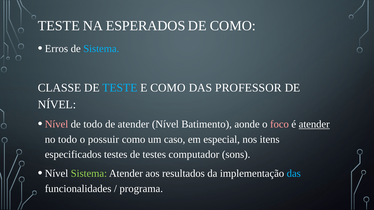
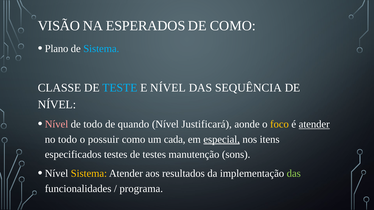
TESTE at (59, 26): TESTE -> VISÃO
Erros: Erros -> Plano
E COMO: COMO -> NÍVEL
PROFESSOR: PROFESSOR -> SEQUÊNCIA
de atender: atender -> quando
Batimento: Batimento -> Justificará
foco colour: pink -> yellow
caso: caso -> cada
especial underline: none -> present
computador: computador -> manutenção
Sistema at (89, 174) colour: light green -> yellow
das at (294, 174) colour: light blue -> light green
